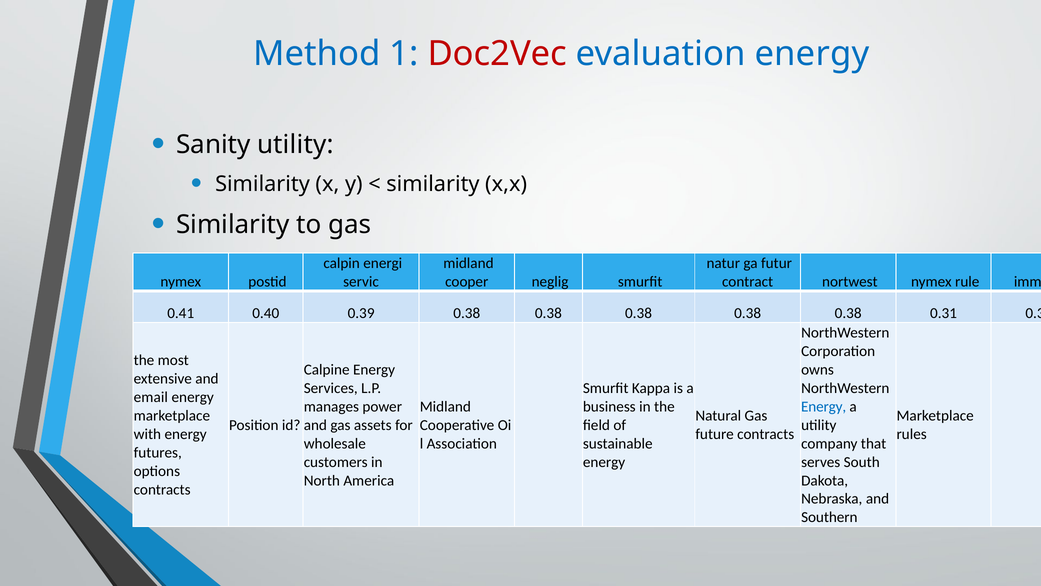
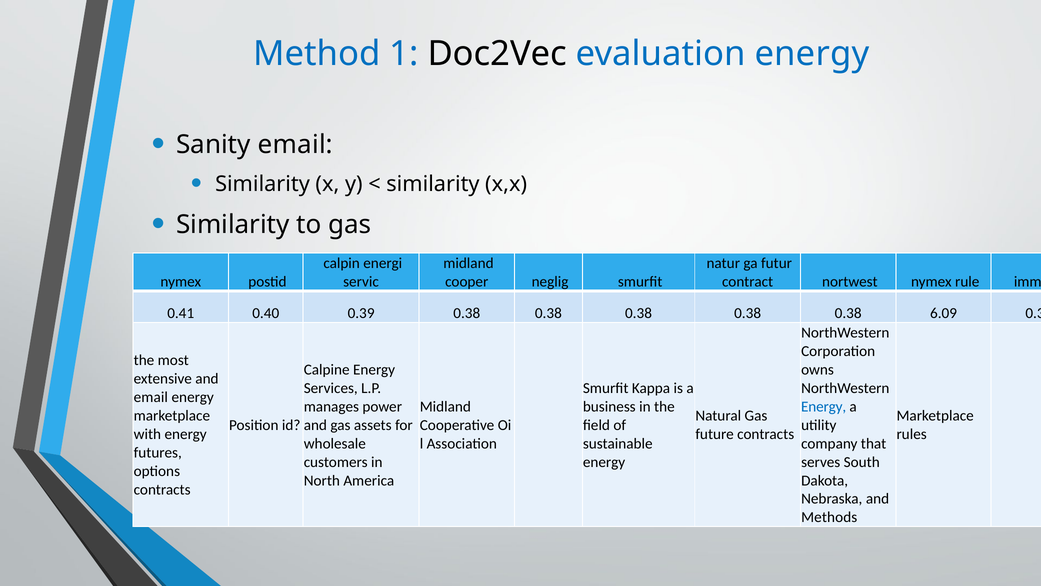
Doc2Vec colour: red -> black
Sanity utility: utility -> email
0.31: 0.31 -> 6.09
Southern: Southern -> Methods
